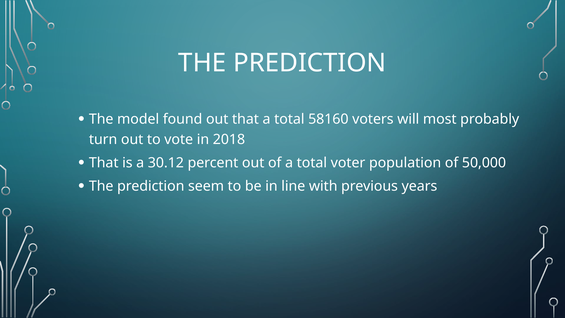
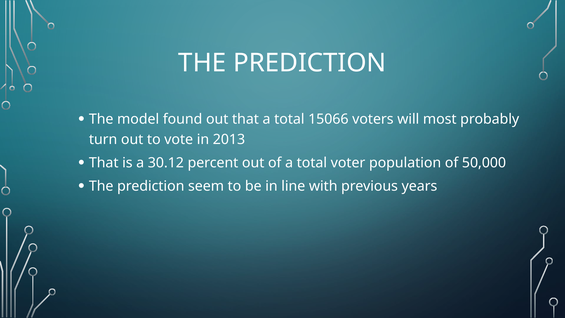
58160: 58160 -> 15066
2018: 2018 -> 2013
